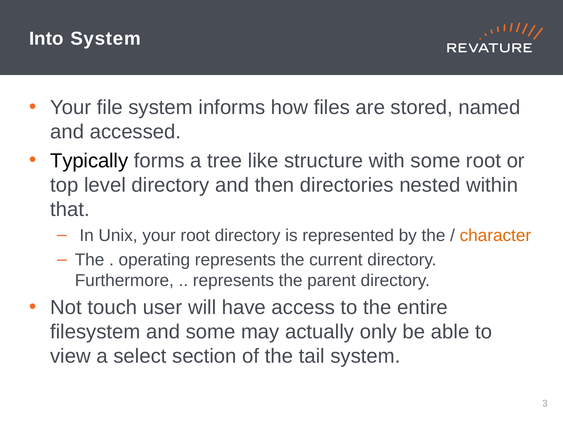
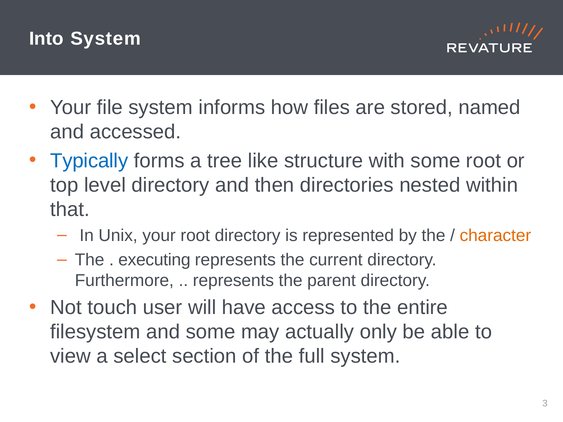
Typically colour: black -> blue
operating: operating -> executing
tail: tail -> full
